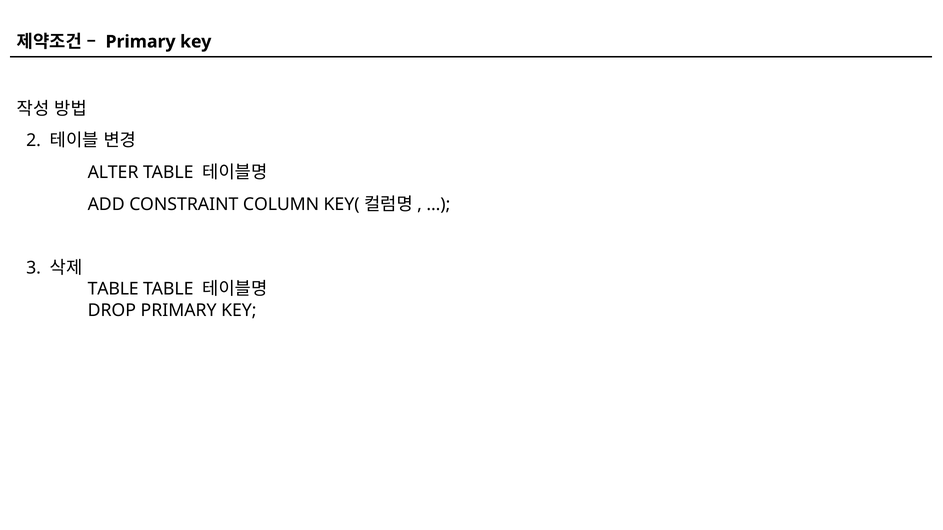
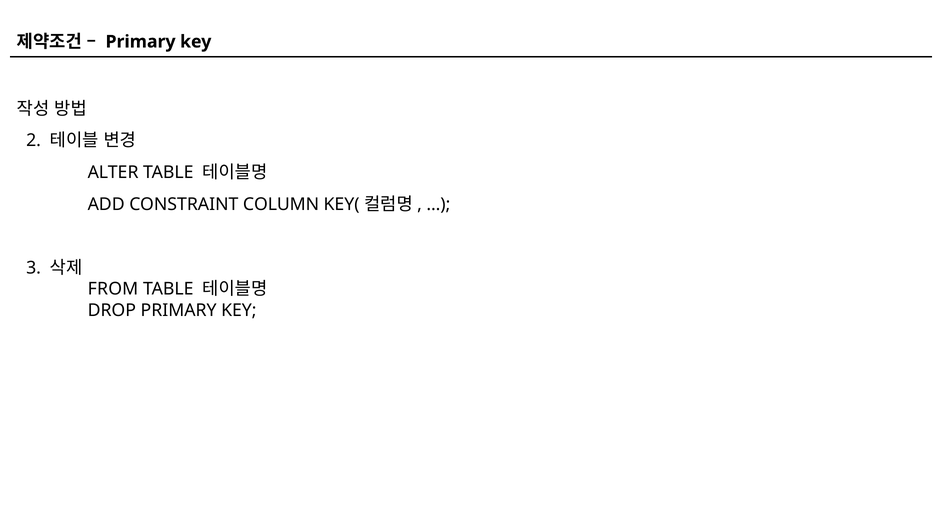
TABLE at (113, 289): TABLE -> FROM
